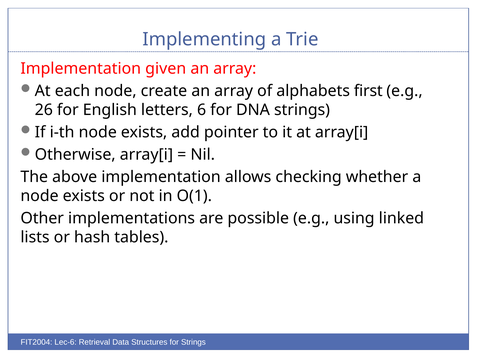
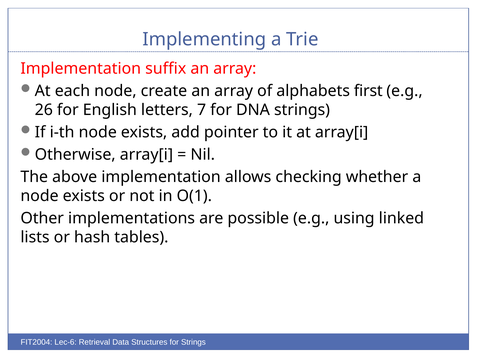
given: given -> suffix
6: 6 -> 7
